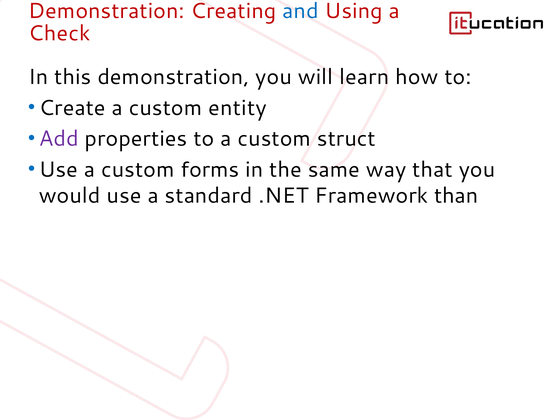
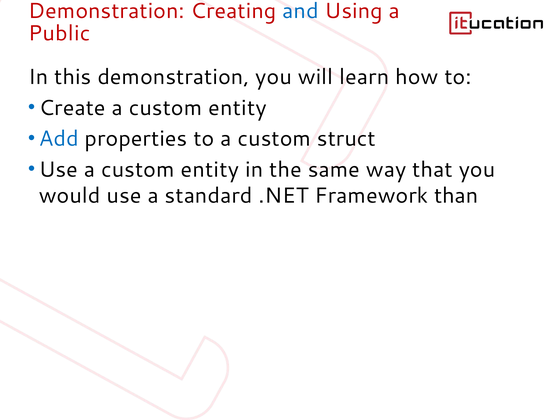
Check: Check -> Public
Add colour: purple -> blue
Use a custom forms: forms -> entity
